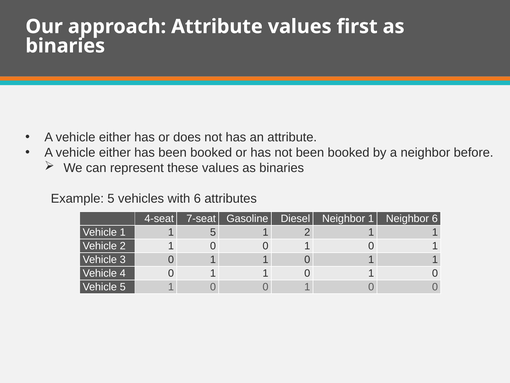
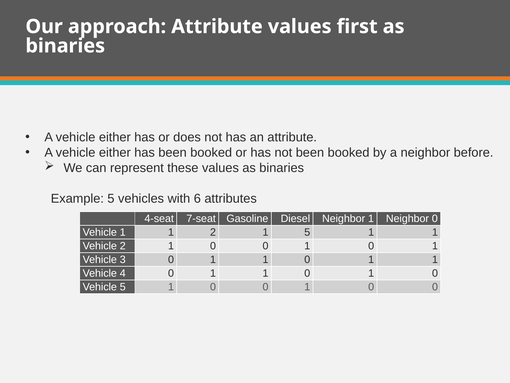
Neighbor 6: 6 -> 0
1 5: 5 -> 2
1 2: 2 -> 5
